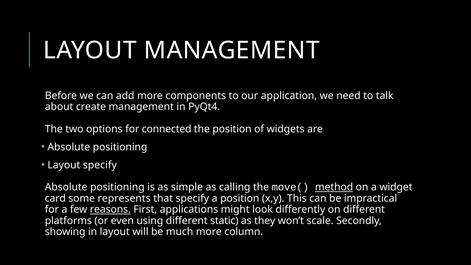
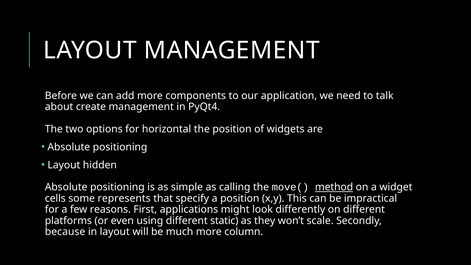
connected: connected -> horizontal
Layout specify: specify -> hidden
card: card -> cells
reasons underline: present -> none
showing: showing -> because
